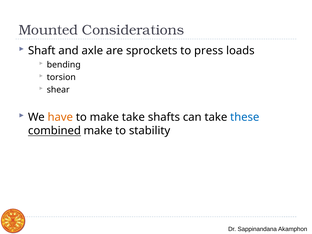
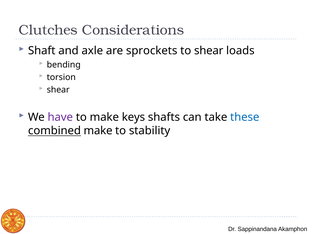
Mounted: Mounted -> Clutches
to press: press -> shear
have colour: orange -> purple
make take: take -> keys
